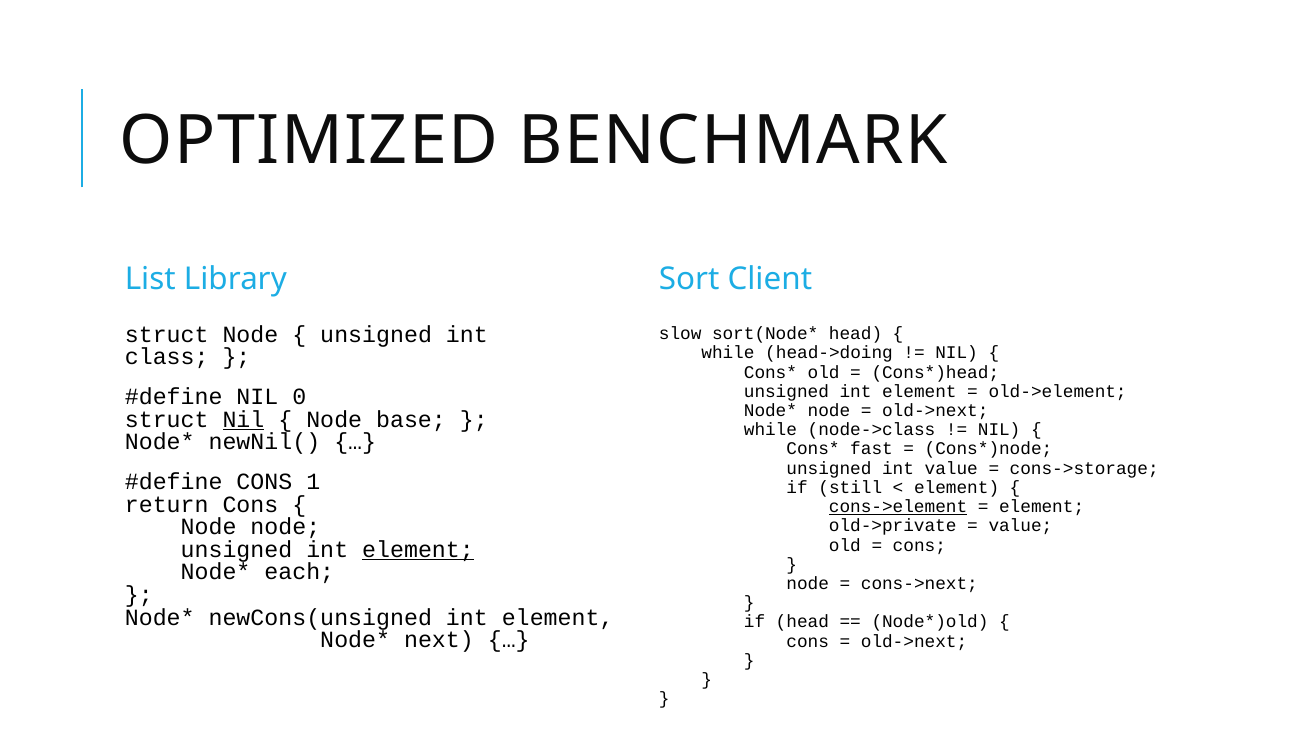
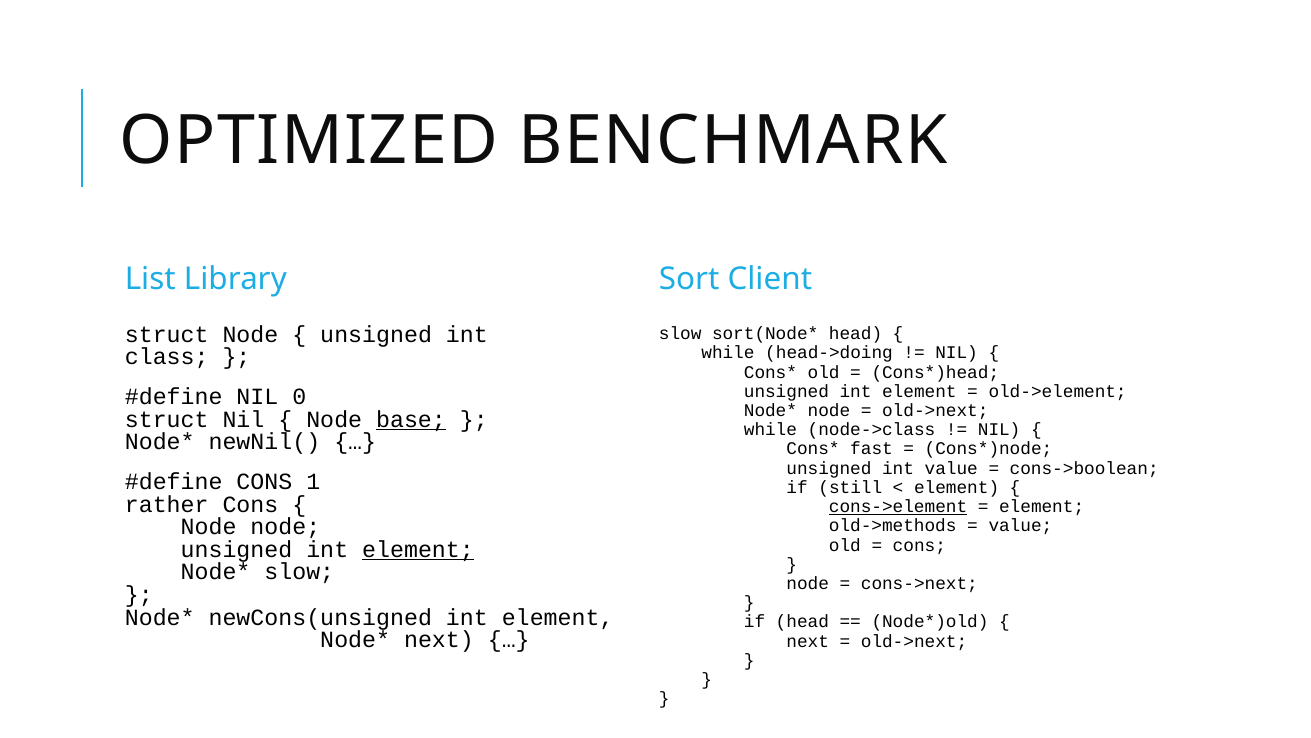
Nil at (243, 419) underline: present -> none
base underline: none -> present
cons->storage: cons->storage -> cons->boolean
return: return -> rather
old->private: old->private -> old->methods
each at (299, 572): each -> slow
cons at (808, 641): cons -> next
